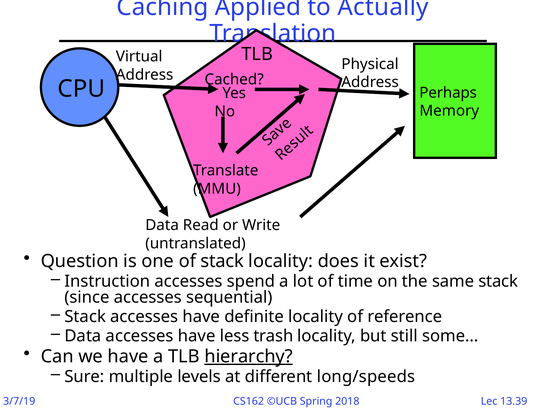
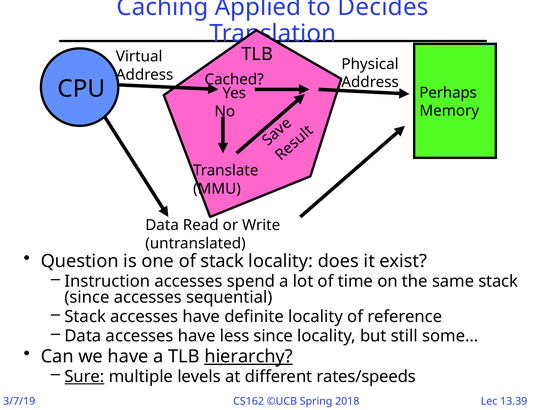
Actually: Actually -> Decides
less trash: trash -> since
Sure underline: none -> present
long/speeds: long/speeds -> rates/speeds
